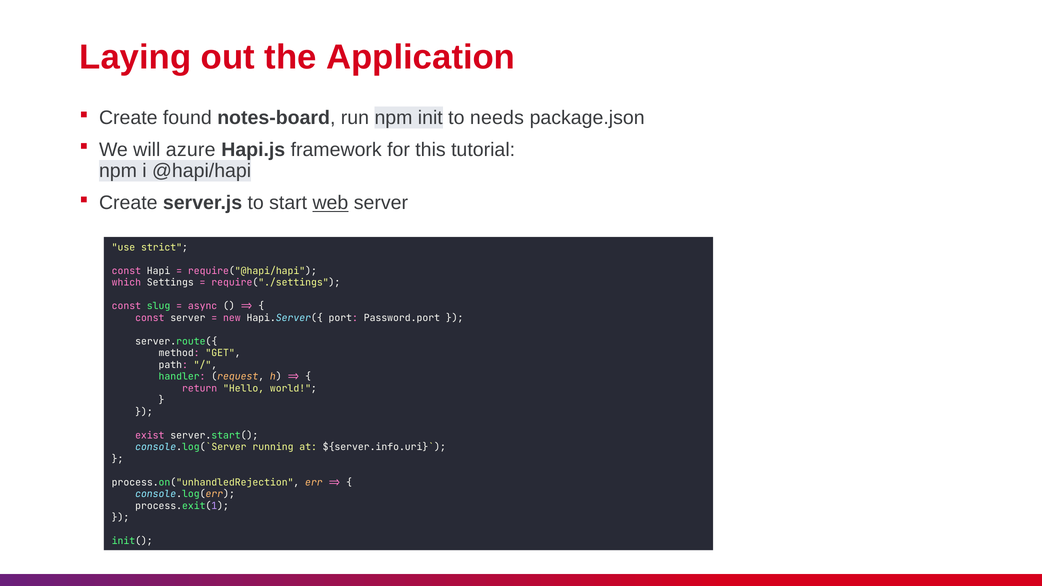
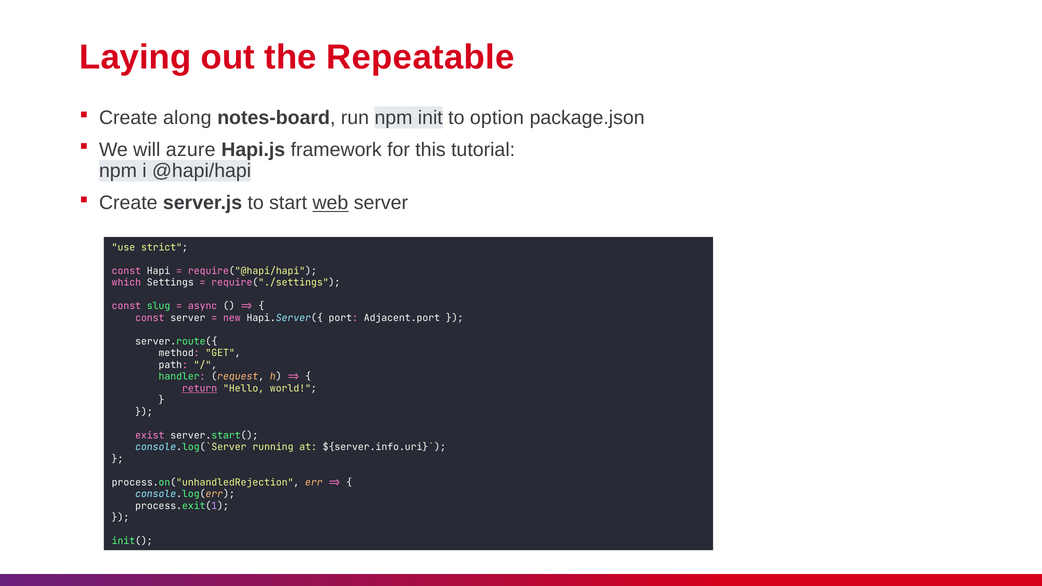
Application: Application -> Repeatable
found: found -> along
needs: needs -> option
Password.port: Password.port -> Adjacent.port
return underline: none -> present
